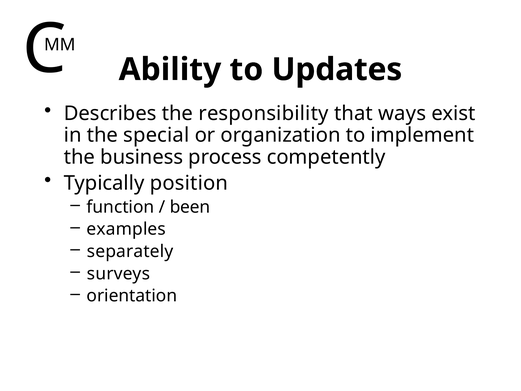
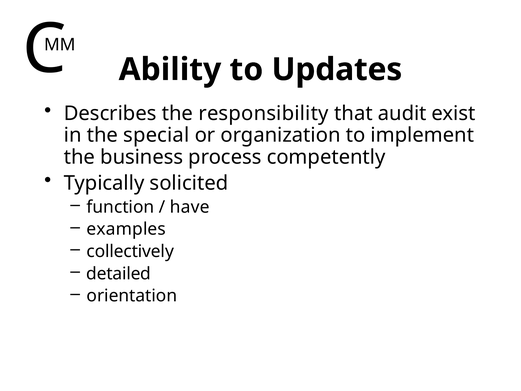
ways: ways -> audit
position: position -> solicited
been: been -> have
separately: separately -> collectively
surveys: surveys -> detailed
